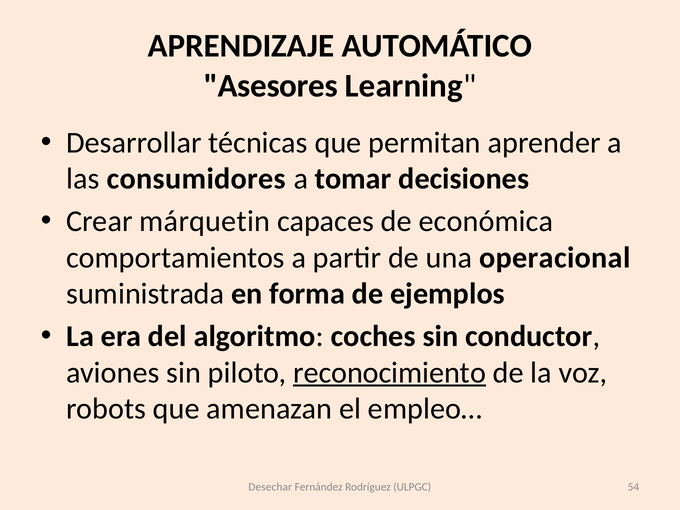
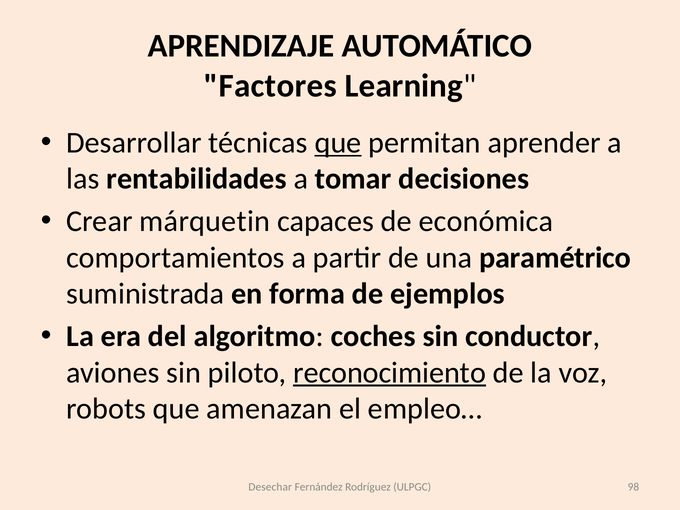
Asesores: Asesores -> Factores
que at (338, 143) underline: none -> present
consumidores: consumidores -> rentabilidades
operacional: operacional -> paramétrico
54: 54 -> 98
